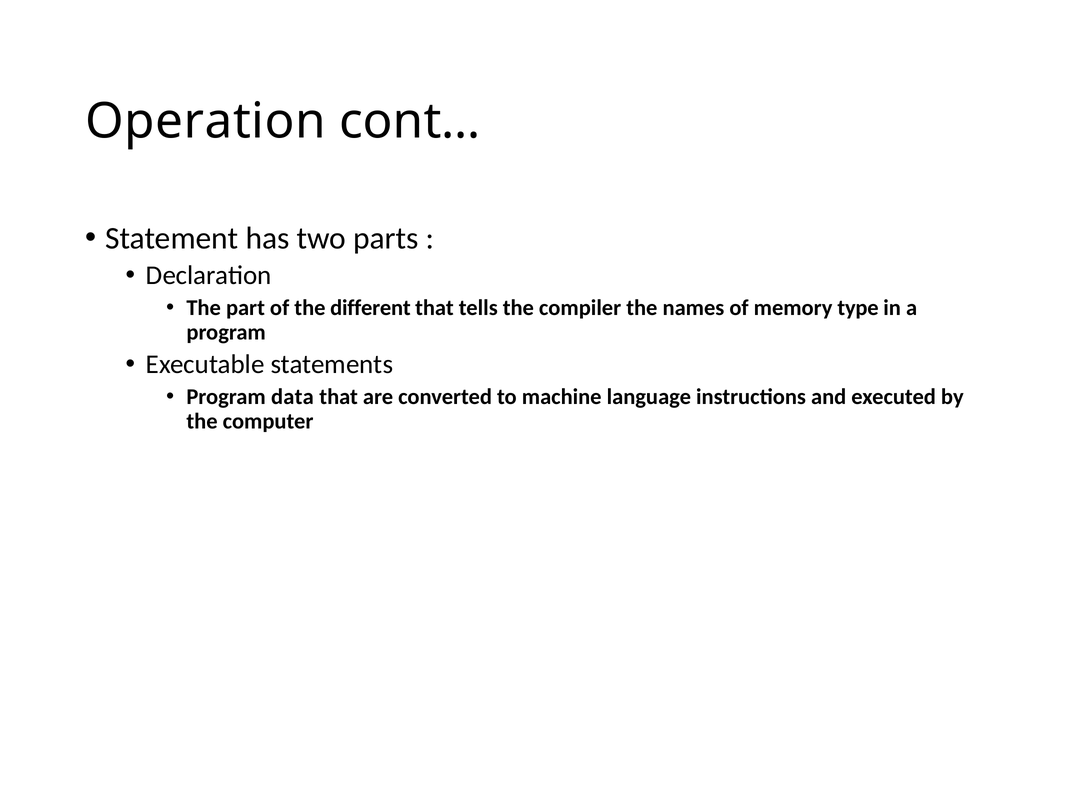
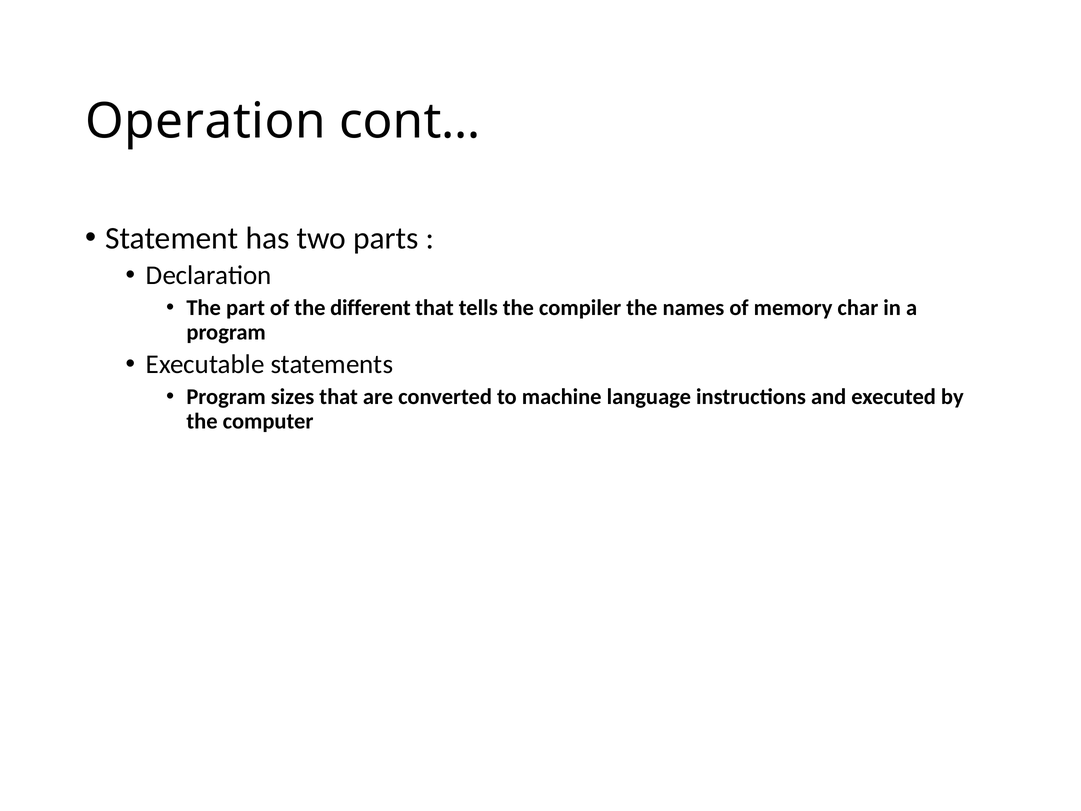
type: type -> char
data: data -> sizes
